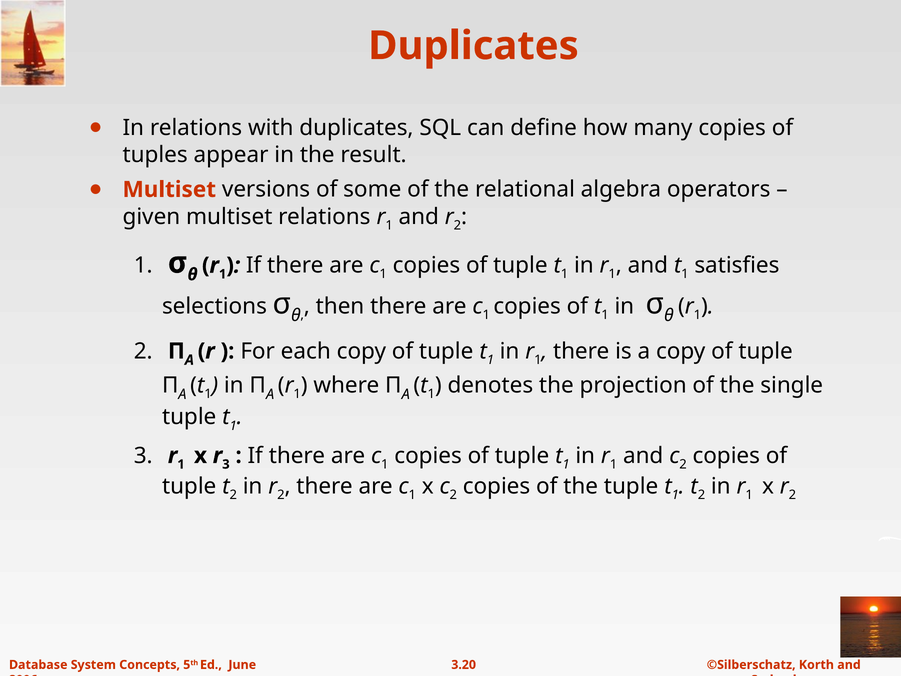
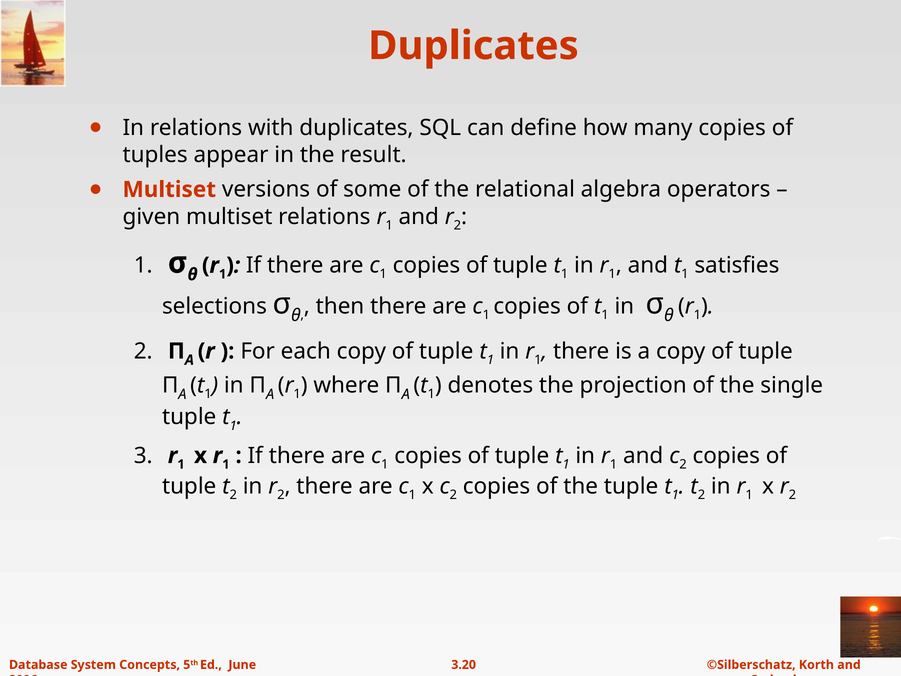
x r 3: 3 -> 1
